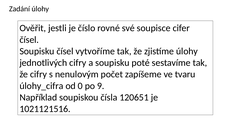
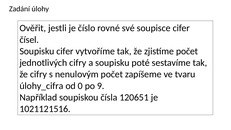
Soupisku čísel: čísel -> cifer
zjistíme úlohy: úlohy -> počet
